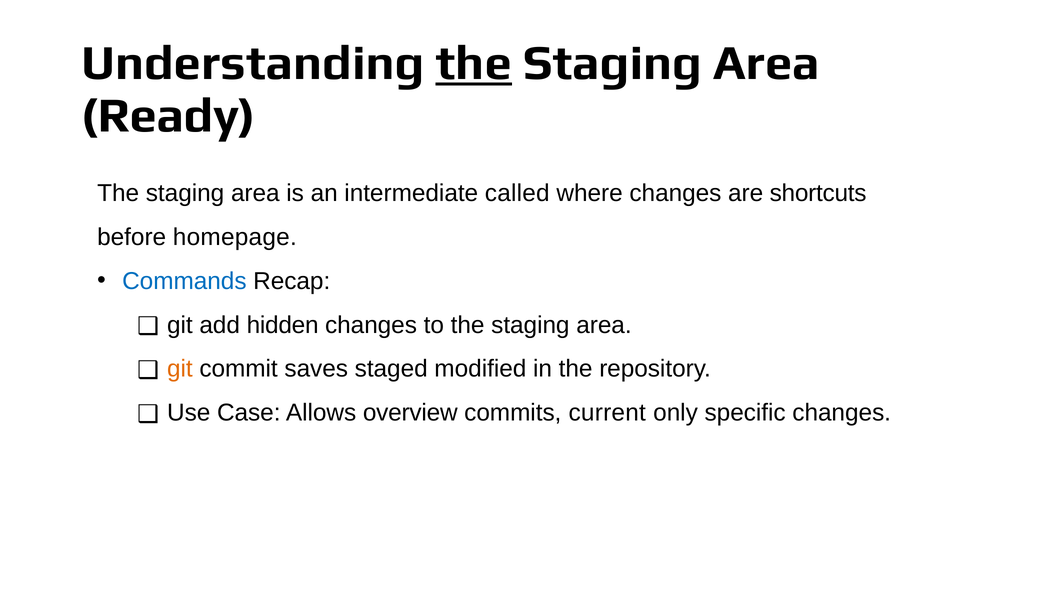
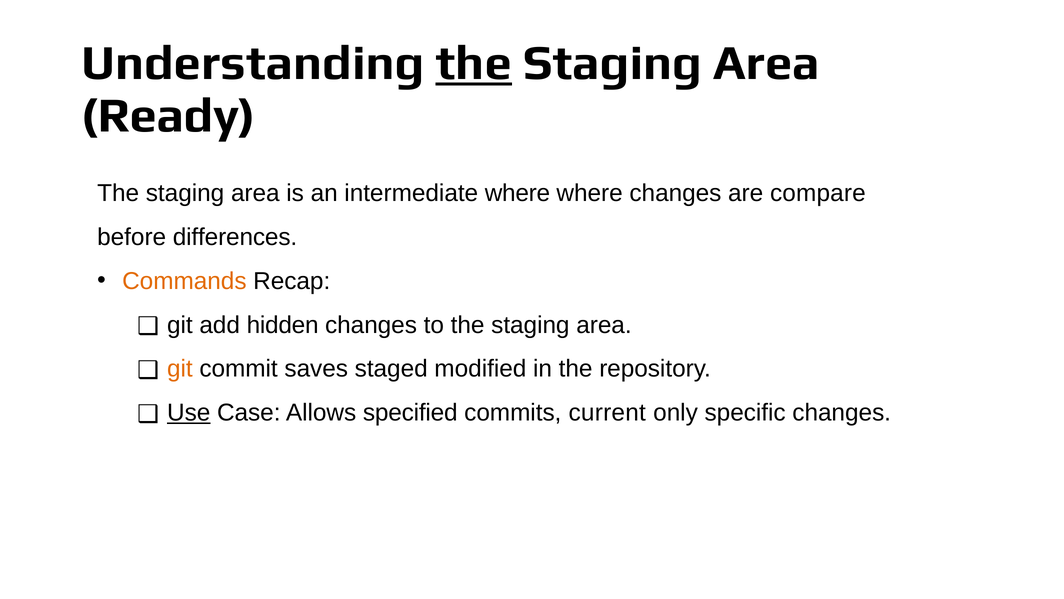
intermediate called: called -> where
shortcuts: shortcuts -> compare
homepage: homepage -> differences
Commands colour: blue -> orange
Use underline: none -> present
overview: overview -> specified
